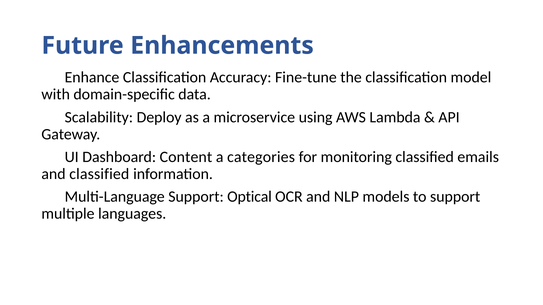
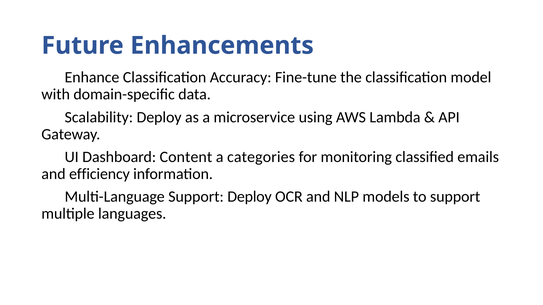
and classified: classified -> efficiency
Support Optical: Optical -> Deploy
